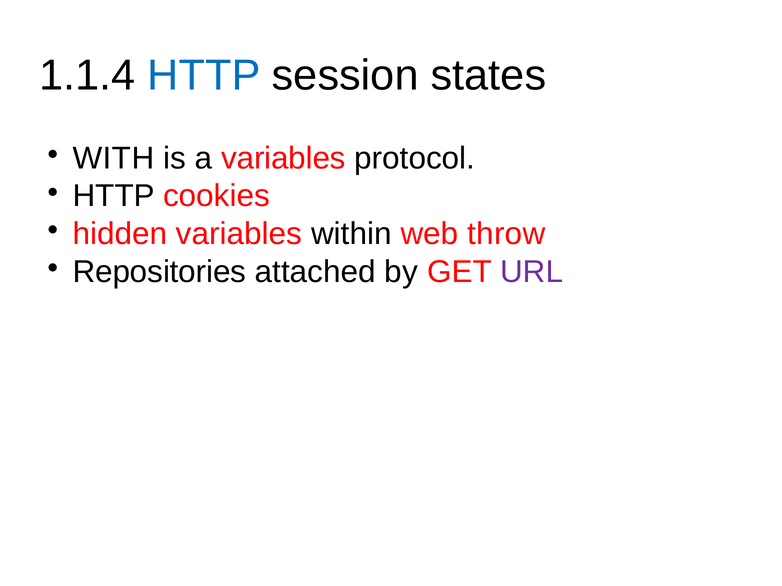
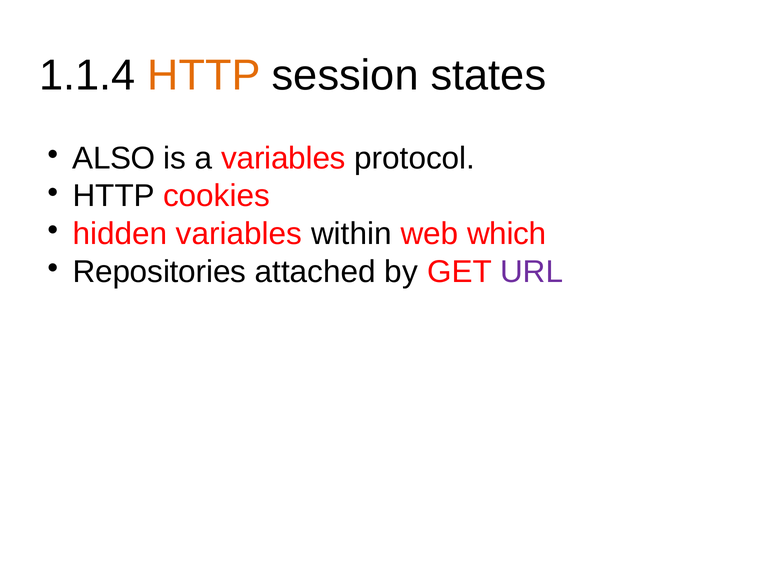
HTTP at (204, 75) colour: blue -> orange
WITH: WITH -> ALSO
throw: throw -> which
